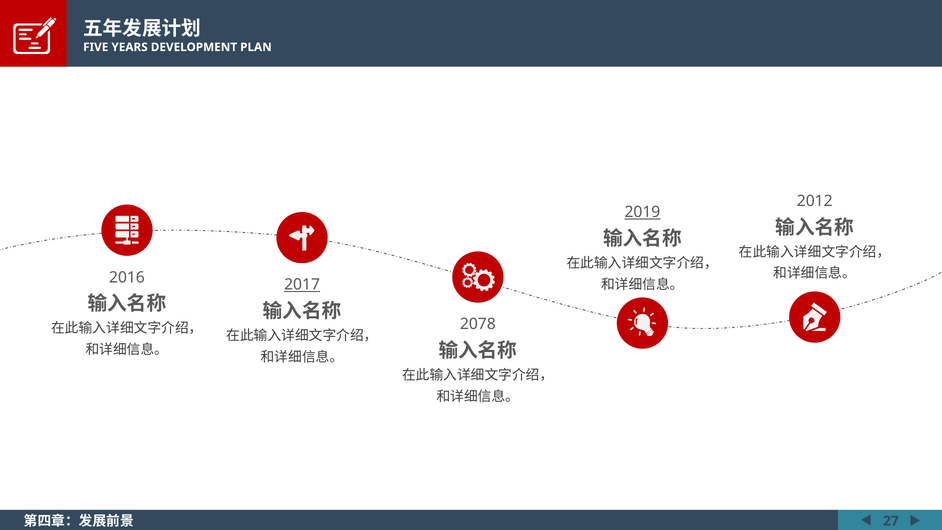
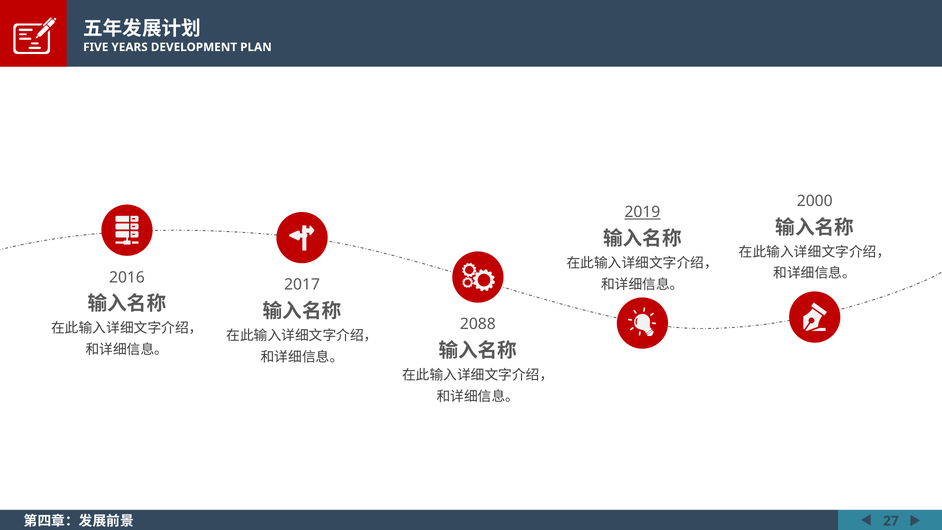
2012: 2012 -> 2000
2017 underline: present -> none
2078: 2078 -> 2088
